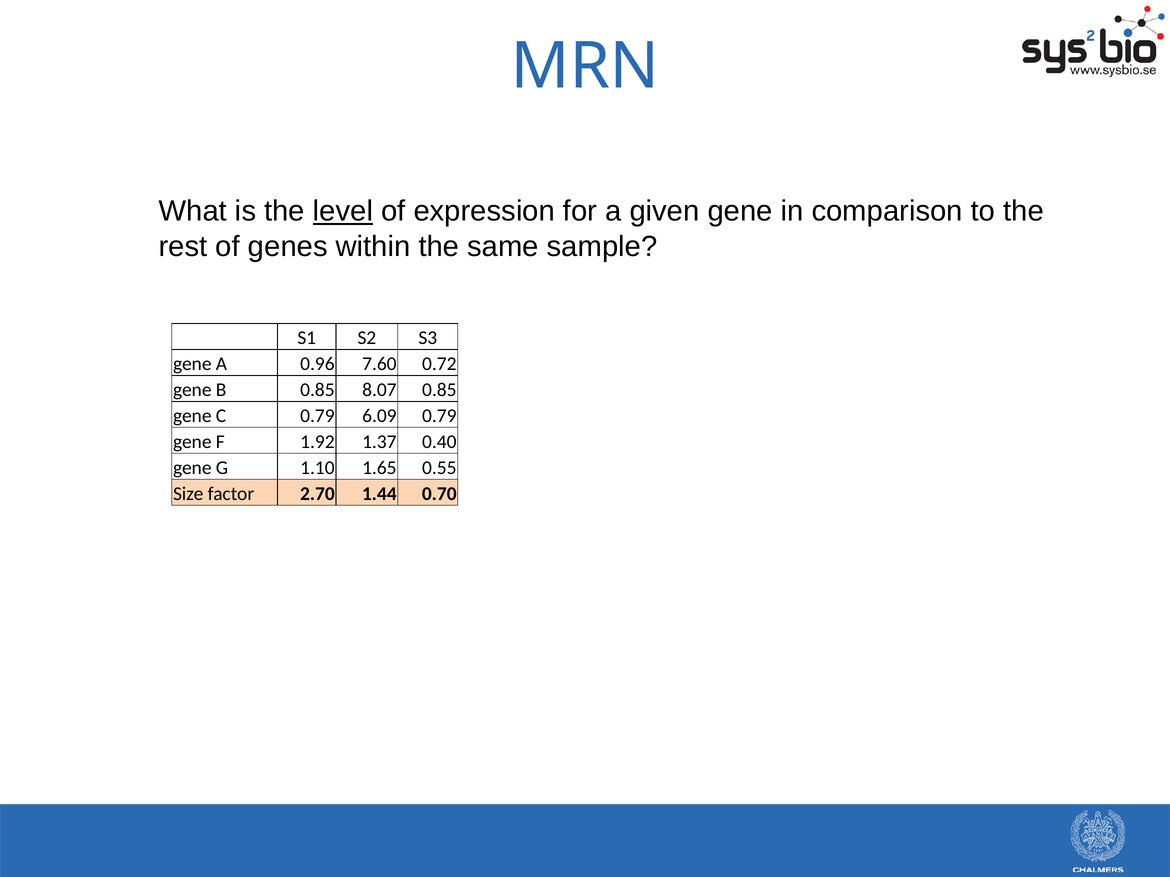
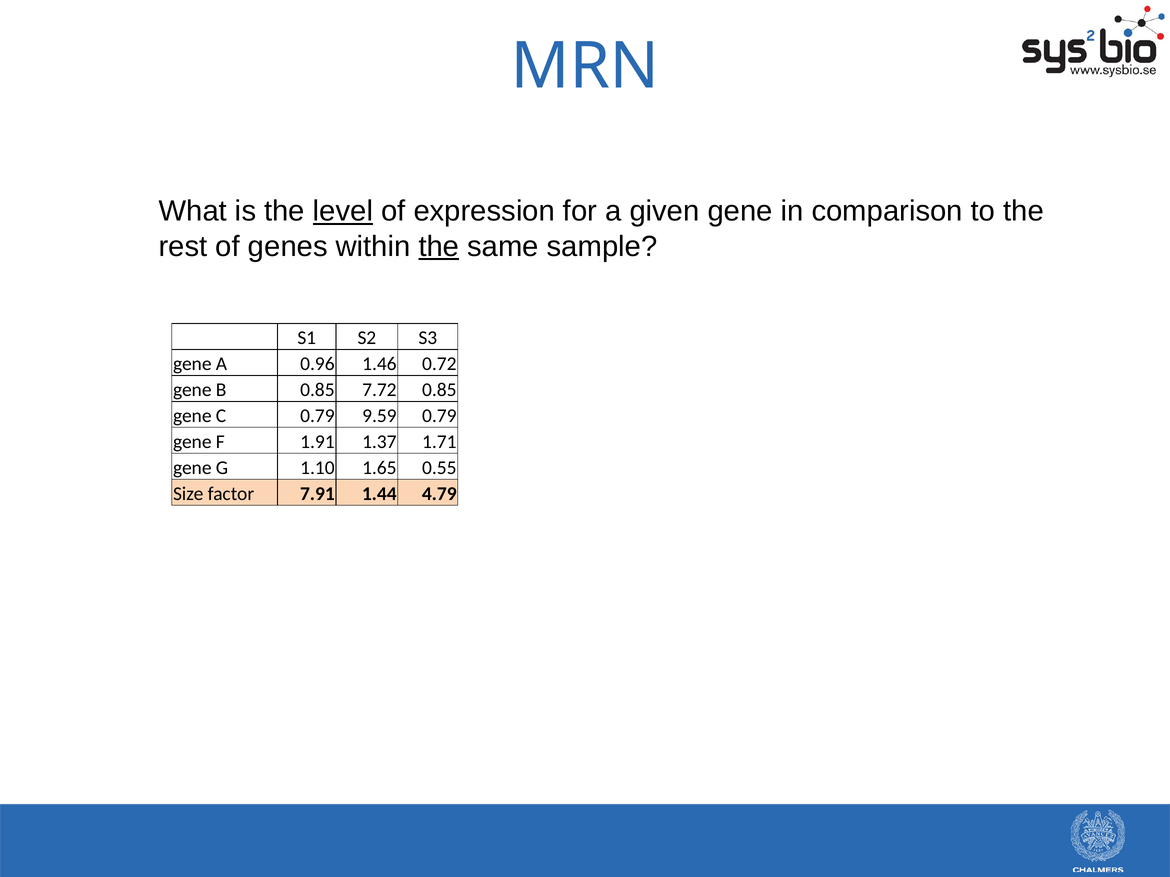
the at (439, 247) underline: none -> present
7.60: 7.60 -> 1.46
8.07: 8.07 -> 7.72
6.09: 6.09 -> 9.59
1.92: 1.92 -> 1.91
0.40: 0.40 -> 1.71
2.70: 2.70 -> 7.91
0.70: 0.70 -> 4.79
